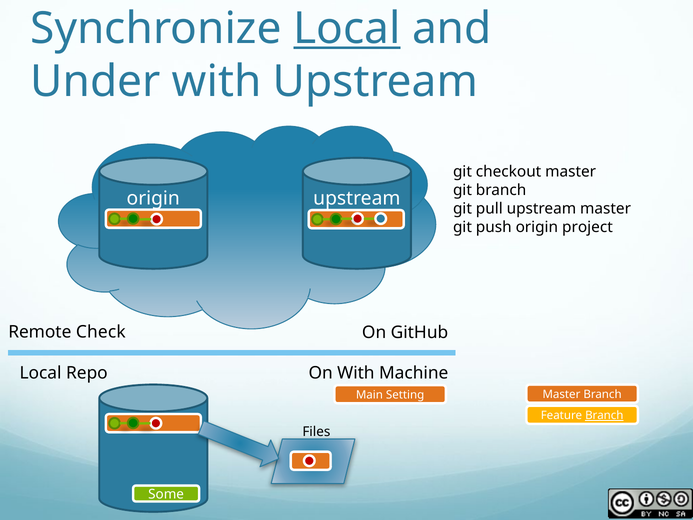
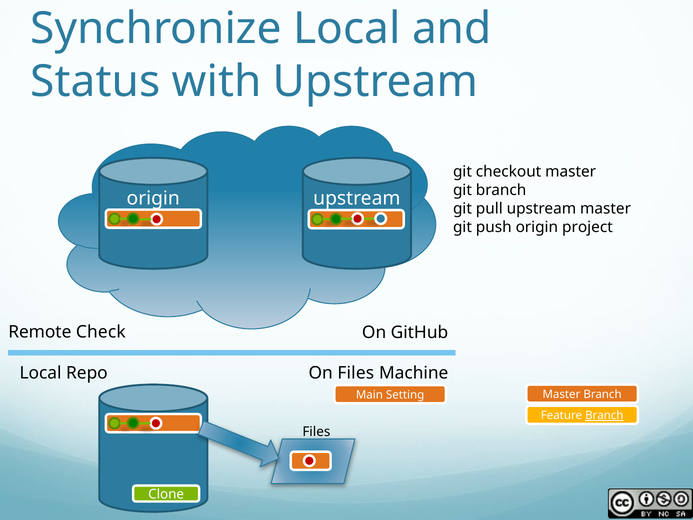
Local at (347, 29) underline: present -> none
Under: Under -> Status
On With: With -> Files
Some: Some -> Clone
